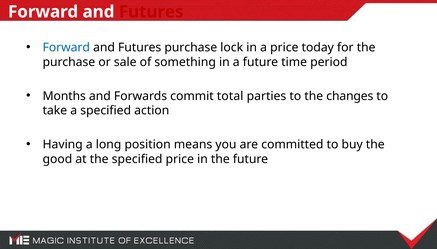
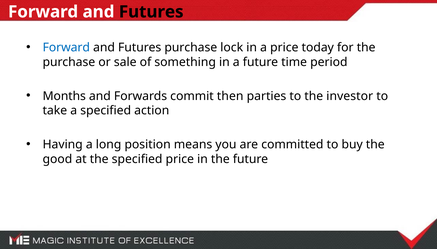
Futures at (151, 12) colour: red -> black
total: total -> then
changes: changes -> investor
